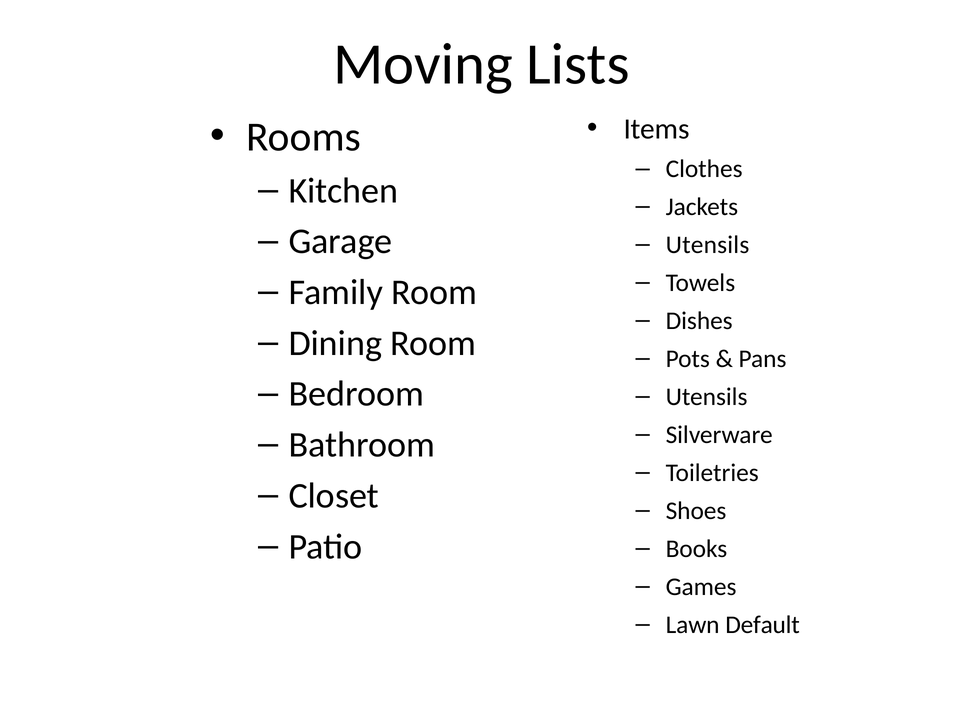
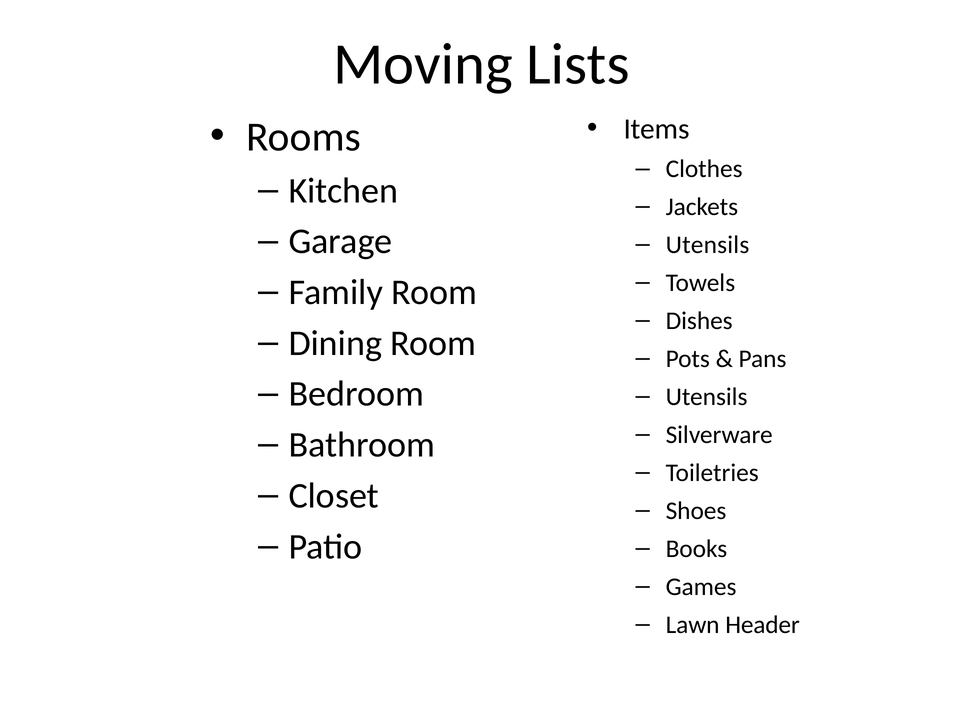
Default: Default -> Header
